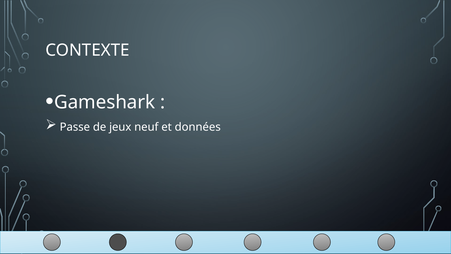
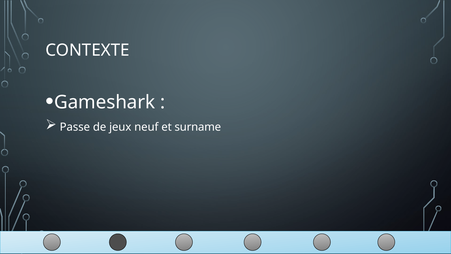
données: données -> surname
